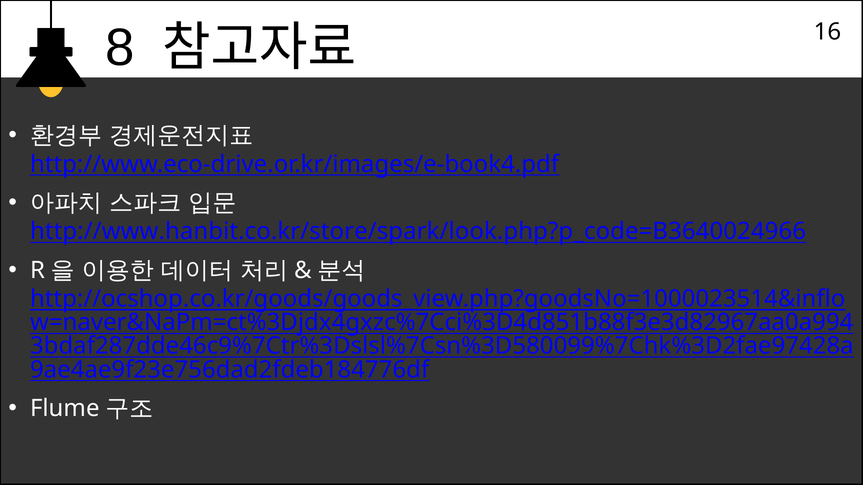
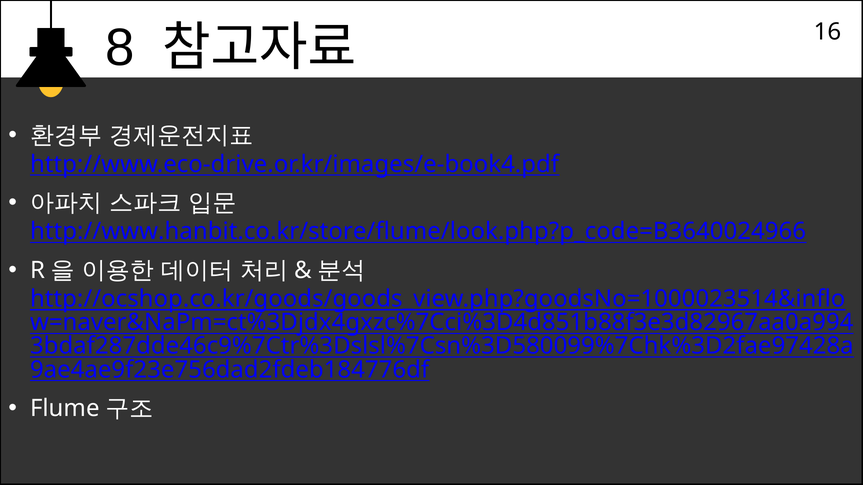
http://www.hanbit.co.kr/store/spark/look.php?p_code=B3640024966: http://www.hanbit.co.kr/store/spark/look.php?p_code=B3640024966 -> http://www.hanbit.co.kr/store/flume/look.php?p_code=B3640024966
